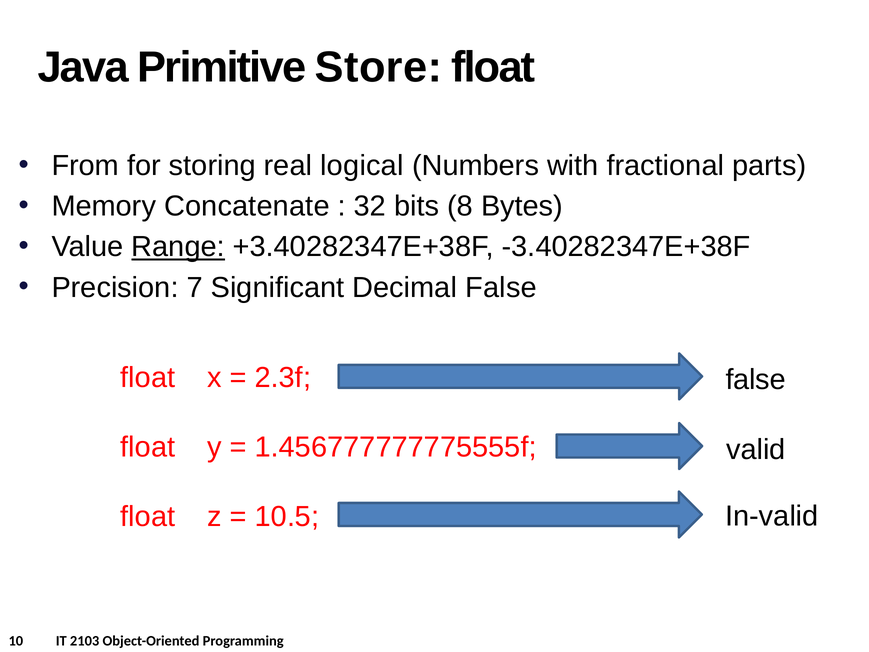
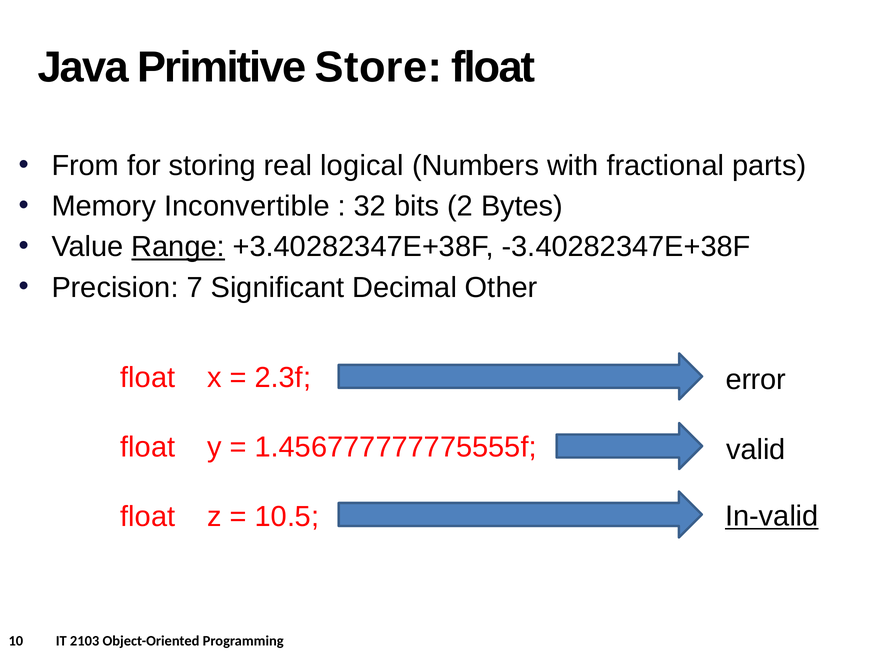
Concatenate: Concatenate -> Inconvertible
8: 8 -> 2
Decimal False: False -> Other
false at (756, 380): false -> error
In-valid underline: none -> present
